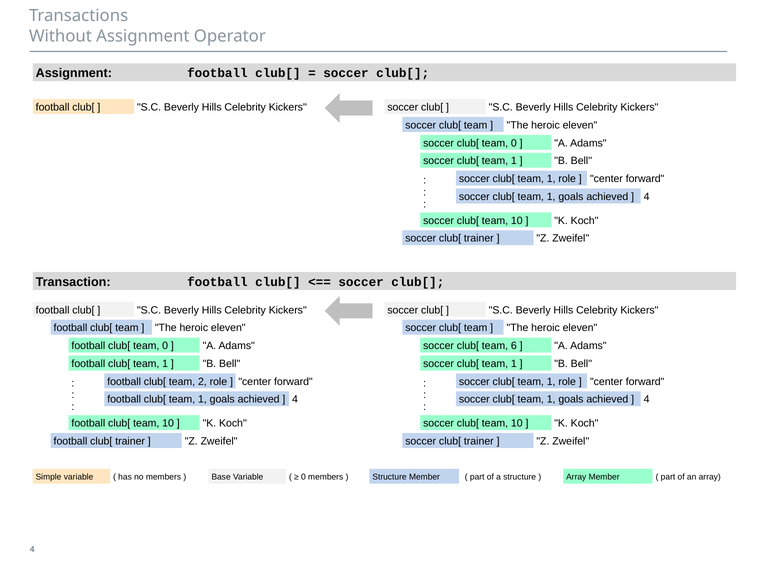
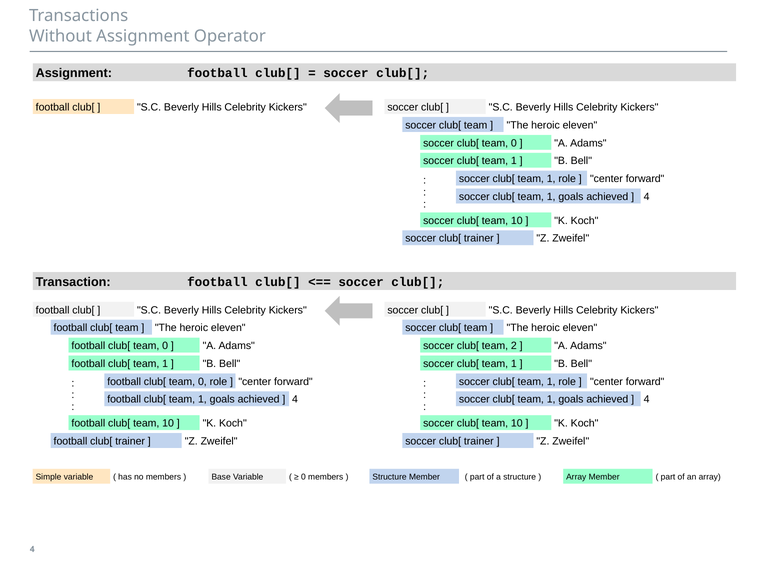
6: 6 -> 2
2 at (202, 381): 2 -> 0
